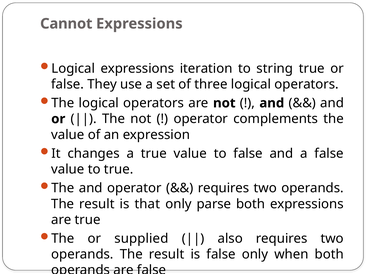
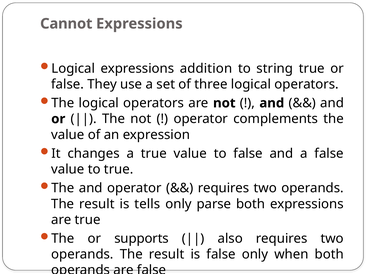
iteration: iteration -> addition
that: that -> tells
supplied: supplied -> supports
